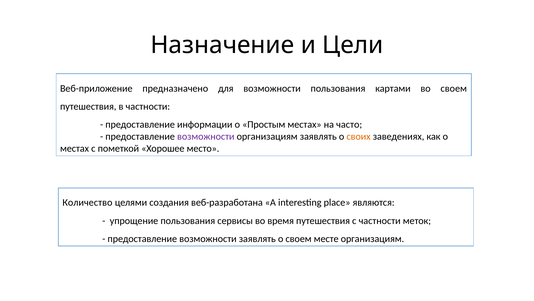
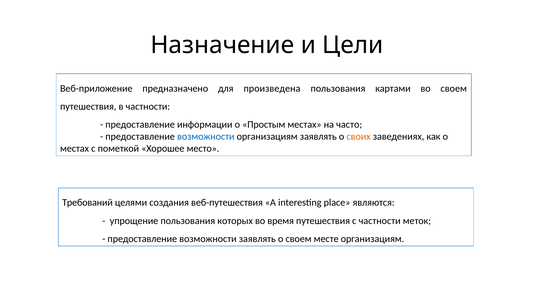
для возможности: возможности -> произведена
возможности at (206, 136) colour: purple -> blue
Количество: Количество -> Требований
веб-разработана: веб-разработана -> веб-путешествия
сервисы: сервисы -> которых
